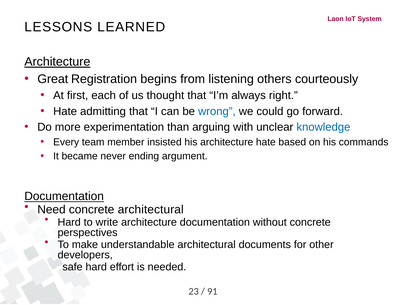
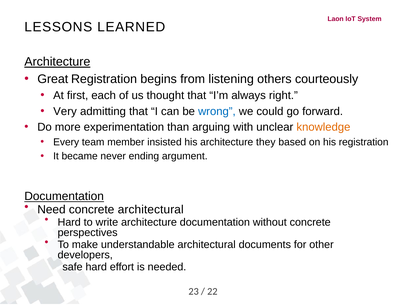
Hate at (65, 111): Hate -> Very
knowledge colour: blue -> orange
architecture hate: hate -> they
his commands: commands -> registration
91: 91 -> 22
